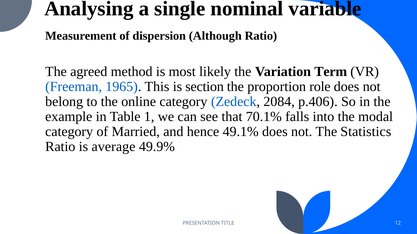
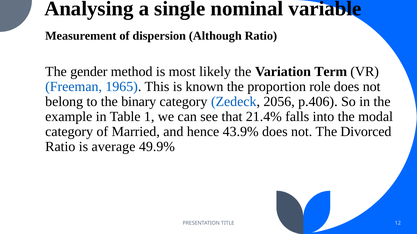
agreed: agreed -> gender
section: section -> known
online: online -> binary
2084: 2084 -> 2056
70.1%: 70.1% -> 21.4%
49.1%: 49.1% -> 43.9%
Statistics: Statistics -> Divorced
